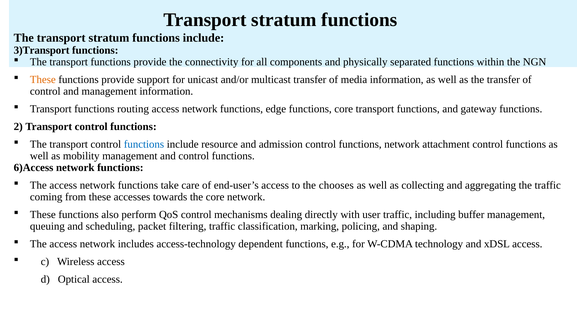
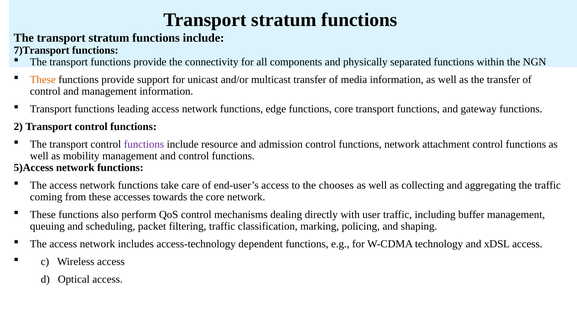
3)Transport: 3)Transport -> 7)Transport
routing: routing -> leading
functions at (144, 145) colour: blue -> purple
6)Access: 6)Access -> 5)Access
